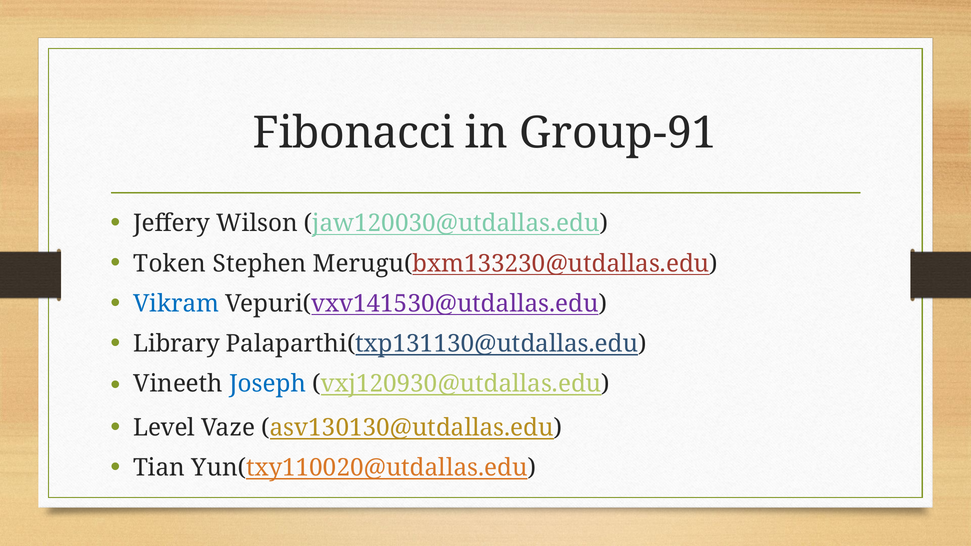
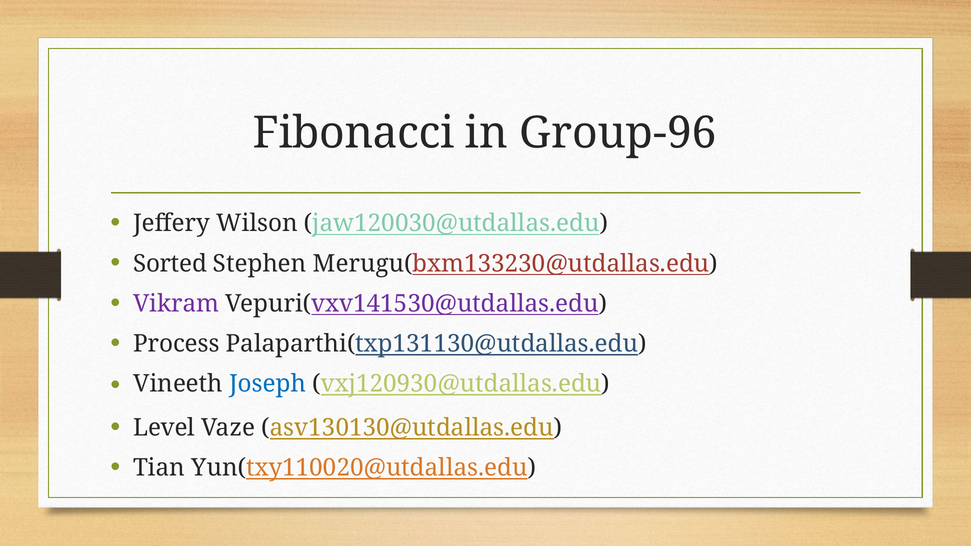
Group-91: Group-91 -> Group-96
Token: Token -> Sorted
Vikram colour: blue -> purple
Library: Library -> Process
